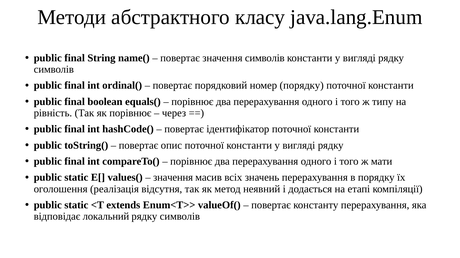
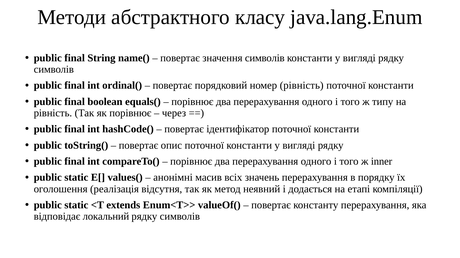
номер порядку: порядку -> рівність
мати: мати -> inner
значення at (173, 178): значення -> анонімні
